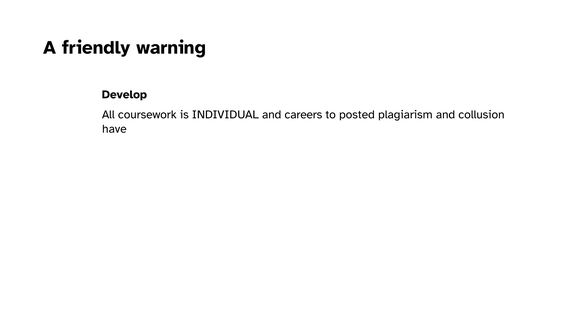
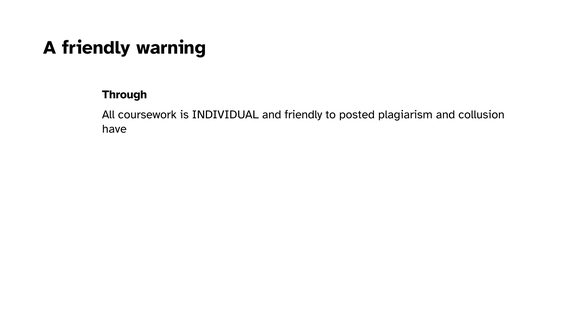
Develop: Develop -> Through
and careers: careers -> friendly
